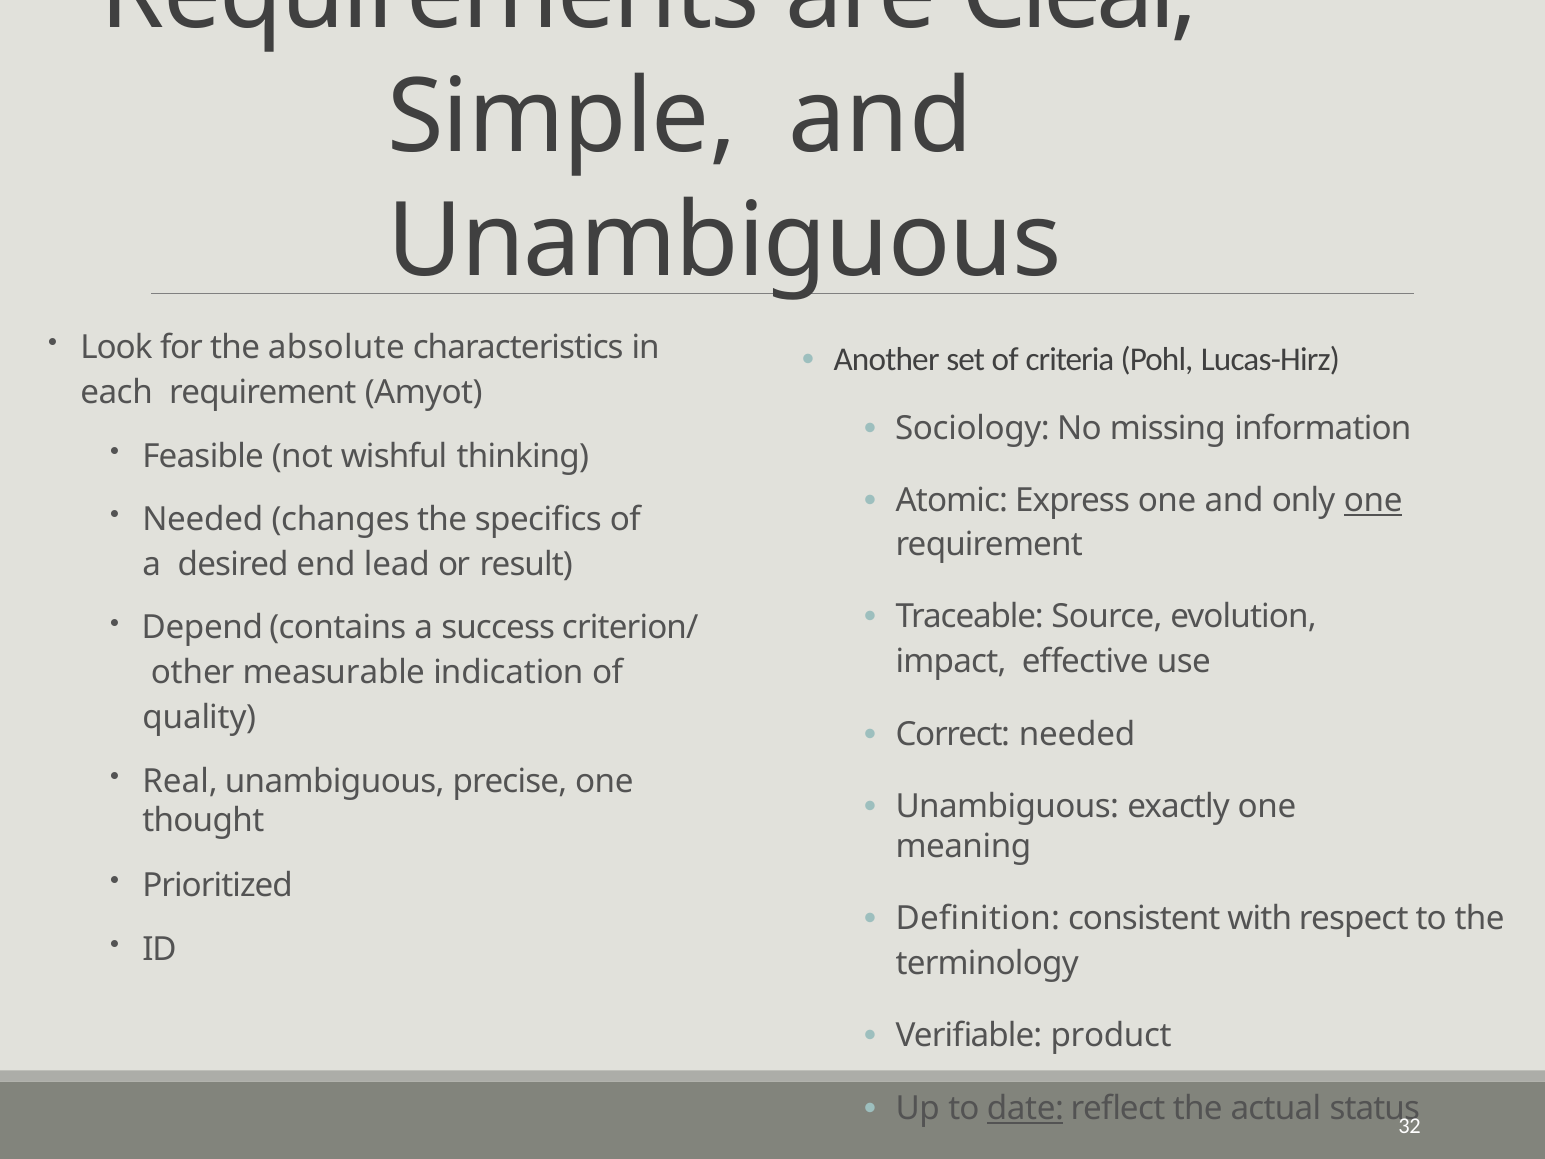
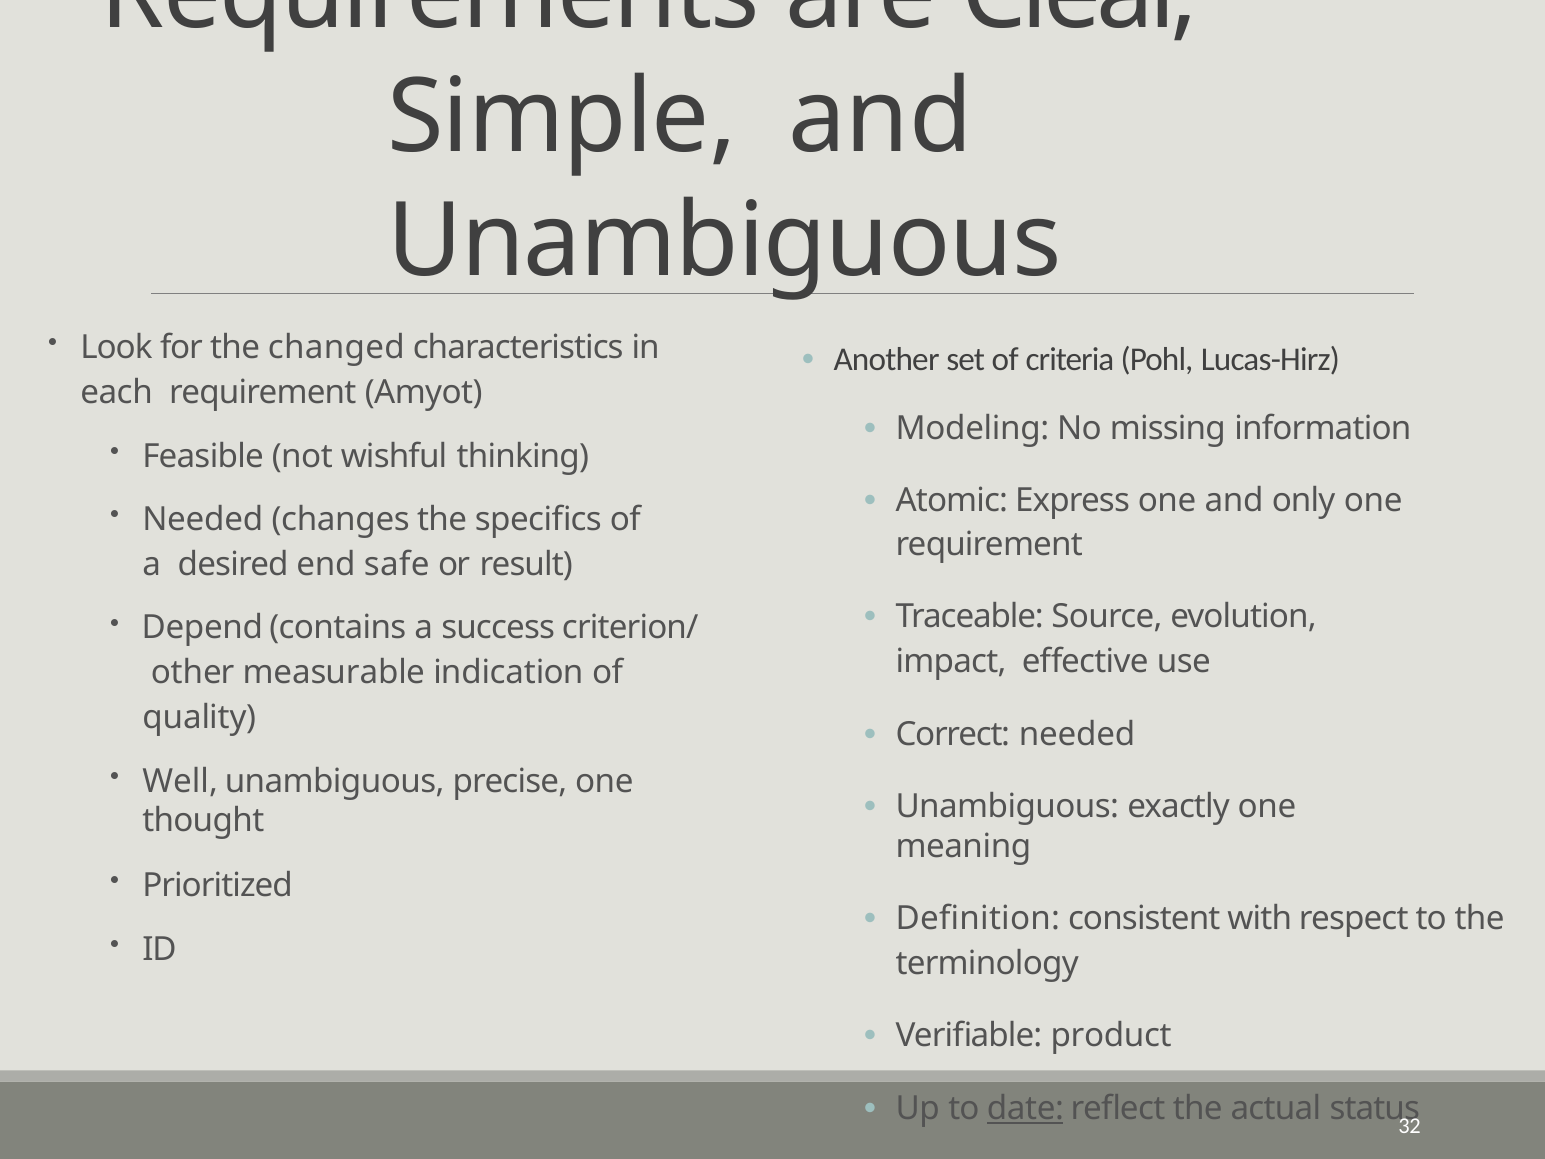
absolute: absolute -> changed
Sociology: Sociology -> Modeling
one at (1373, 500) underline: present -> none
lead: lead -> safe
Real: Real -> Well
